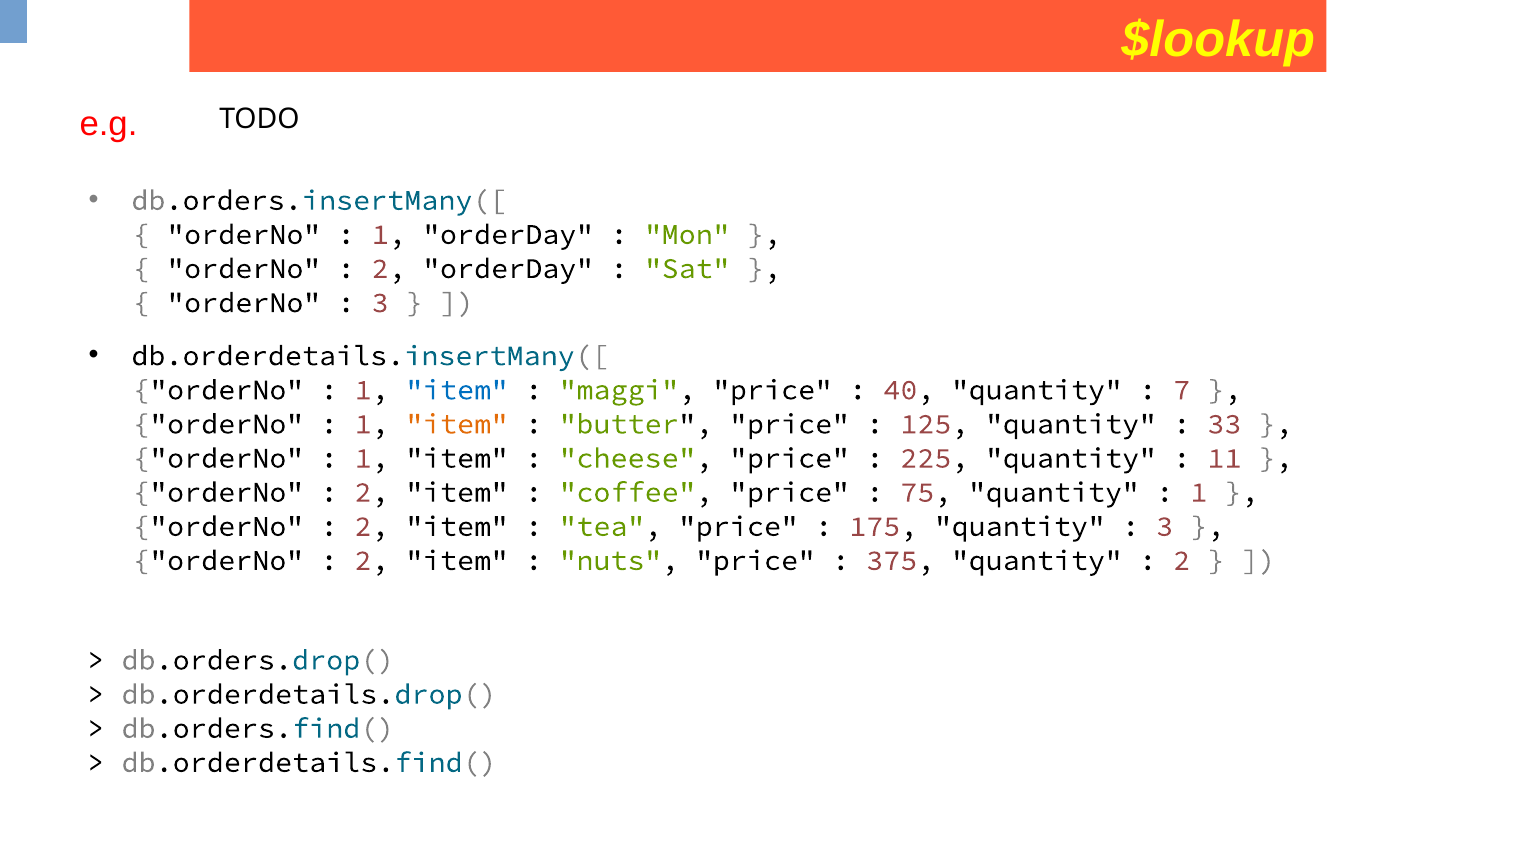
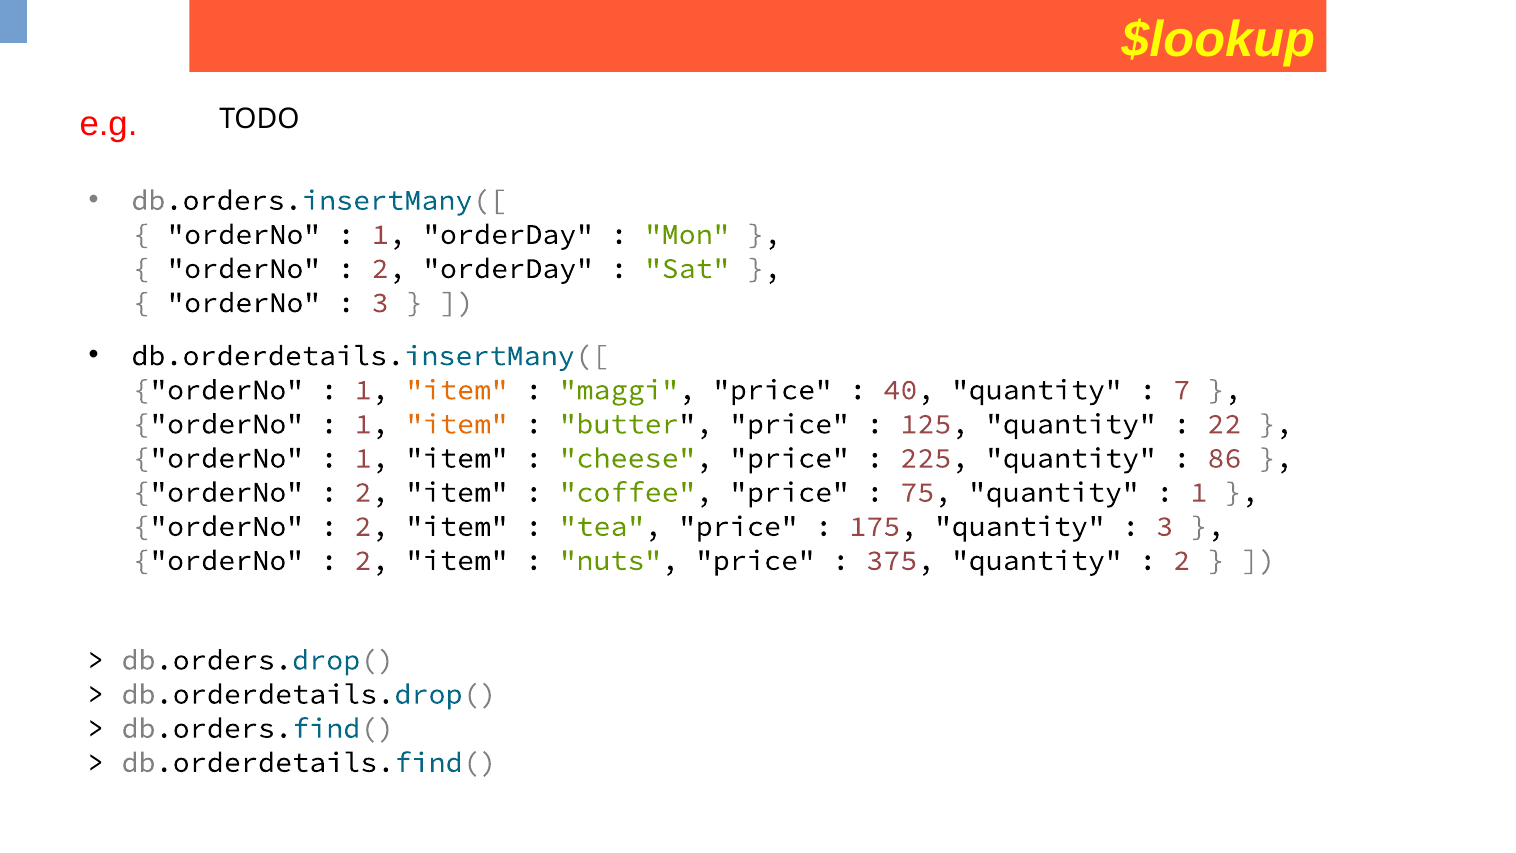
item at (457, 390) colour: blue -> orange
33: 33 -> 22
11: 11 -> 86
